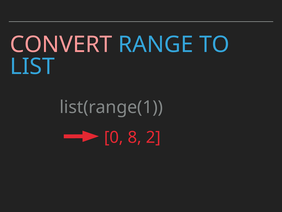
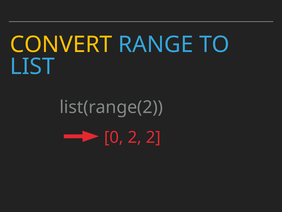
CONVERT colour: pink -> yellow
list(range(1: list(range(1 -> list(range(2
0 8: 8 -> 2
